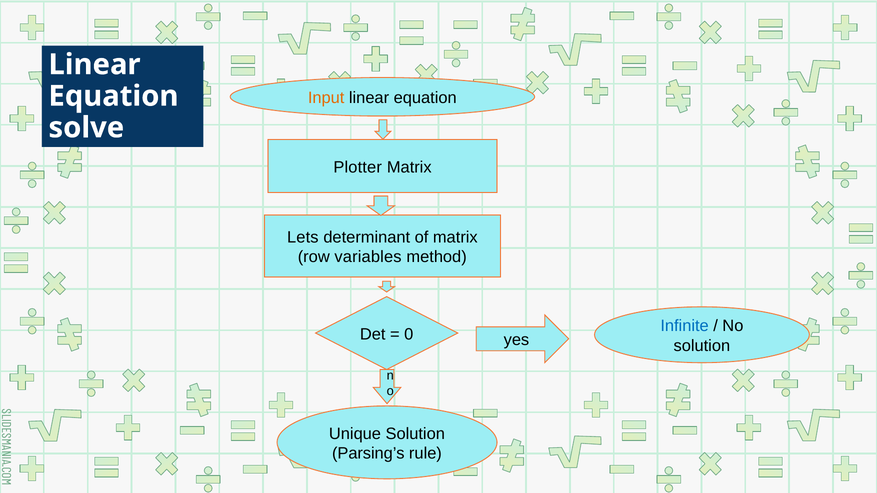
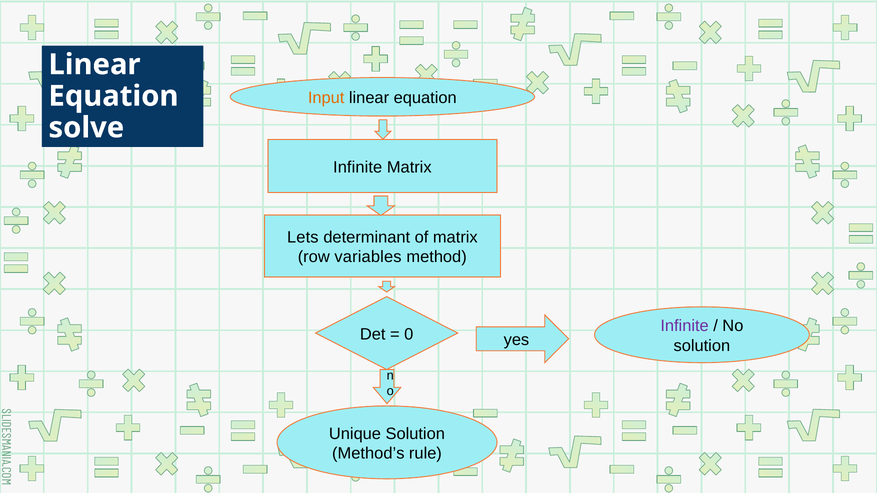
Plotter at (358, 167): Plotter -> Infinite
Infinite at (685, 326) colour: blue -> purple
Parsing’s: Parsing’s -> Method’s
